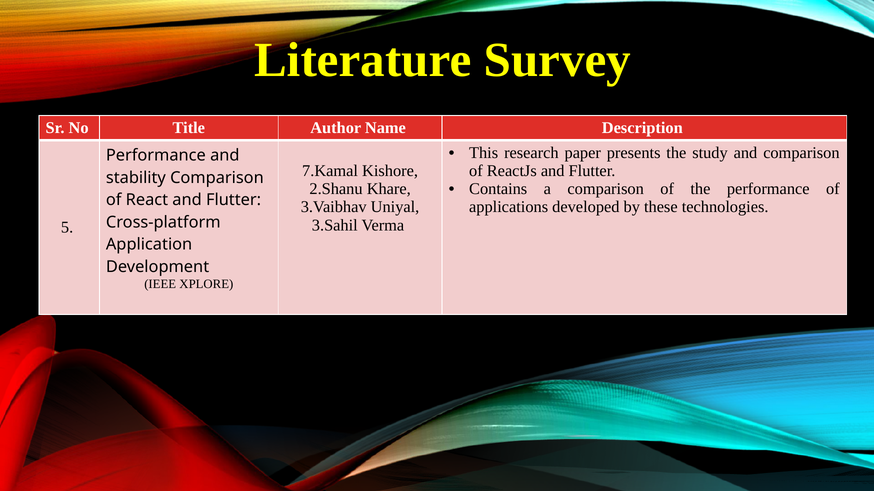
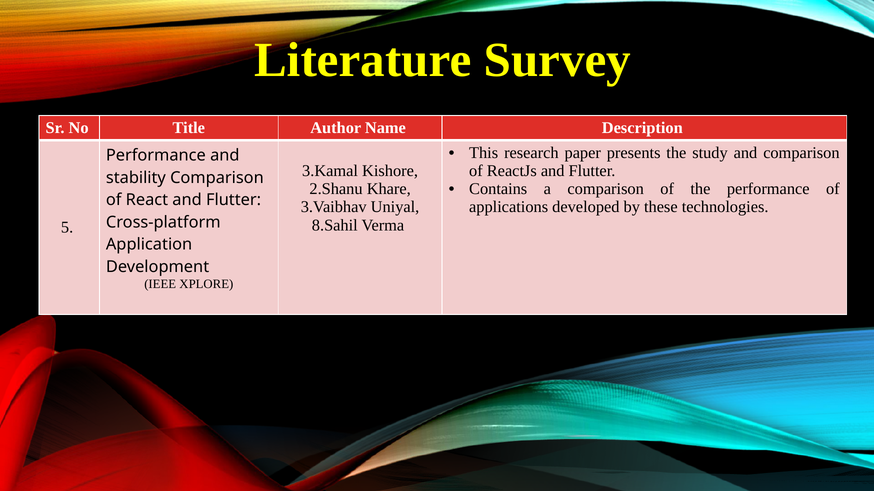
7.Kamal: 7.Kamal -> 3.Kamal
3.Sahil: 3.Sahil -> 8.Sahil
